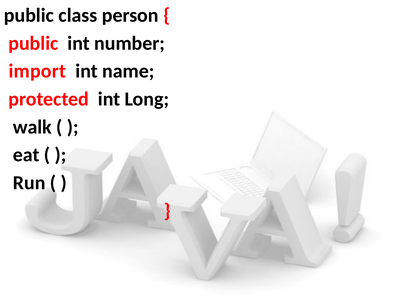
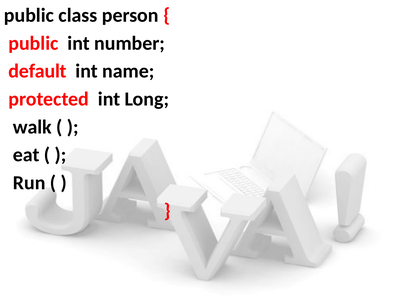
import: import -> default
